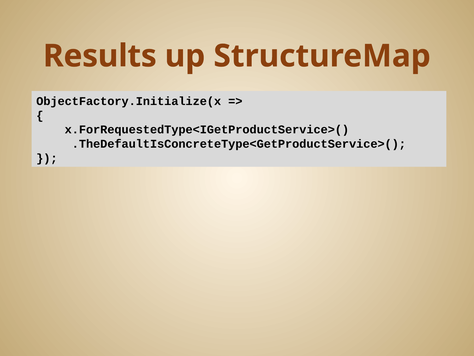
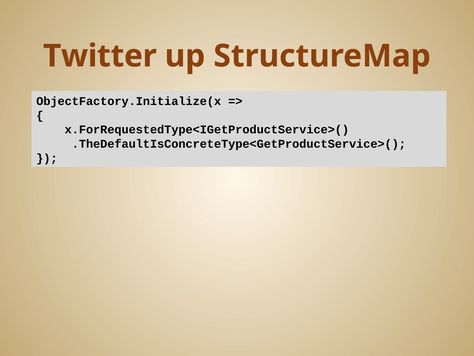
Results: Results -> Twitter
